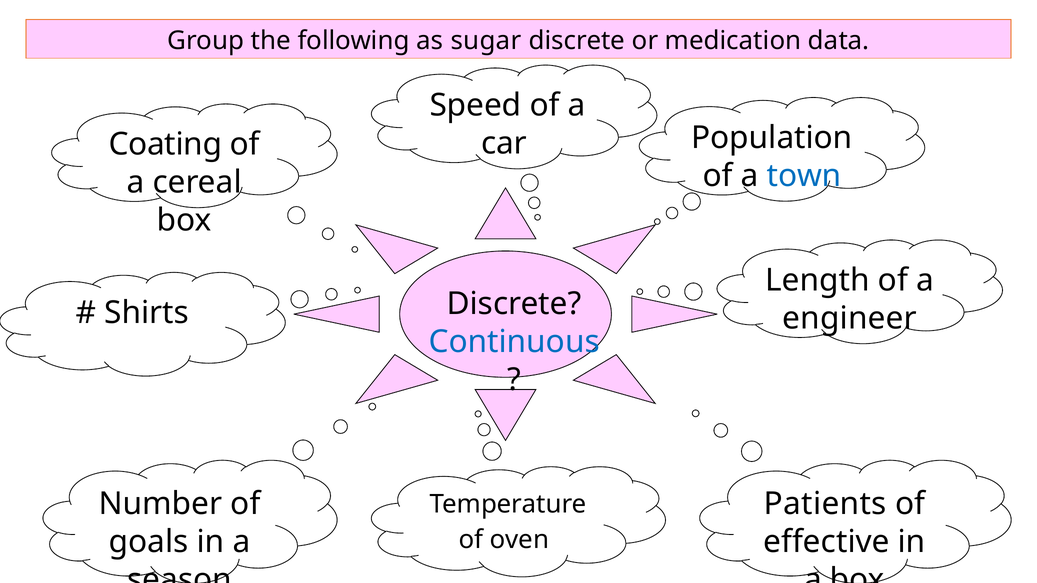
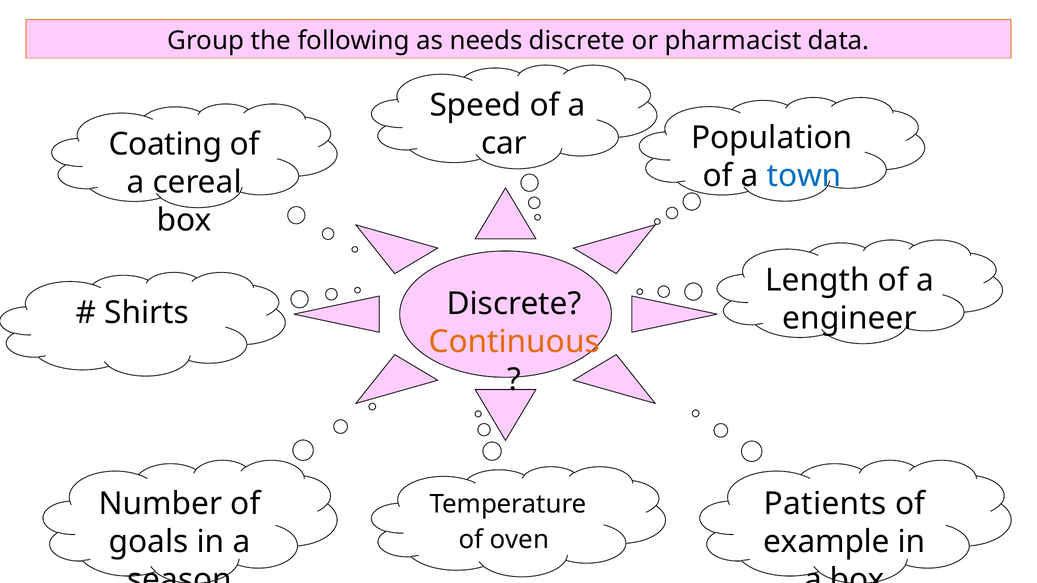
sugar: sugar -> needs
medication: medication -> pharmacist
Continuous colour: blue -> orange
effective: effective -> example
